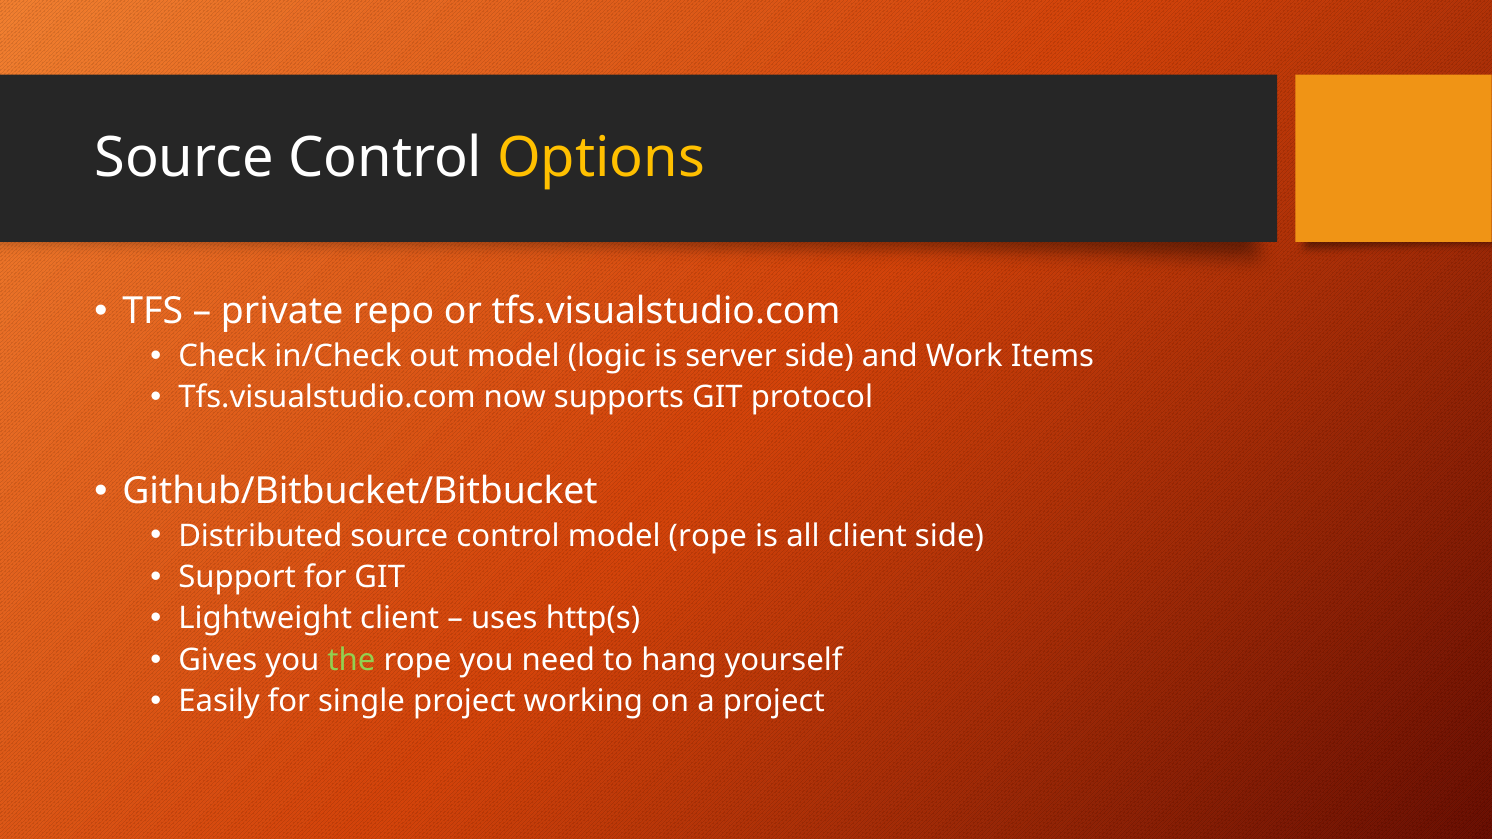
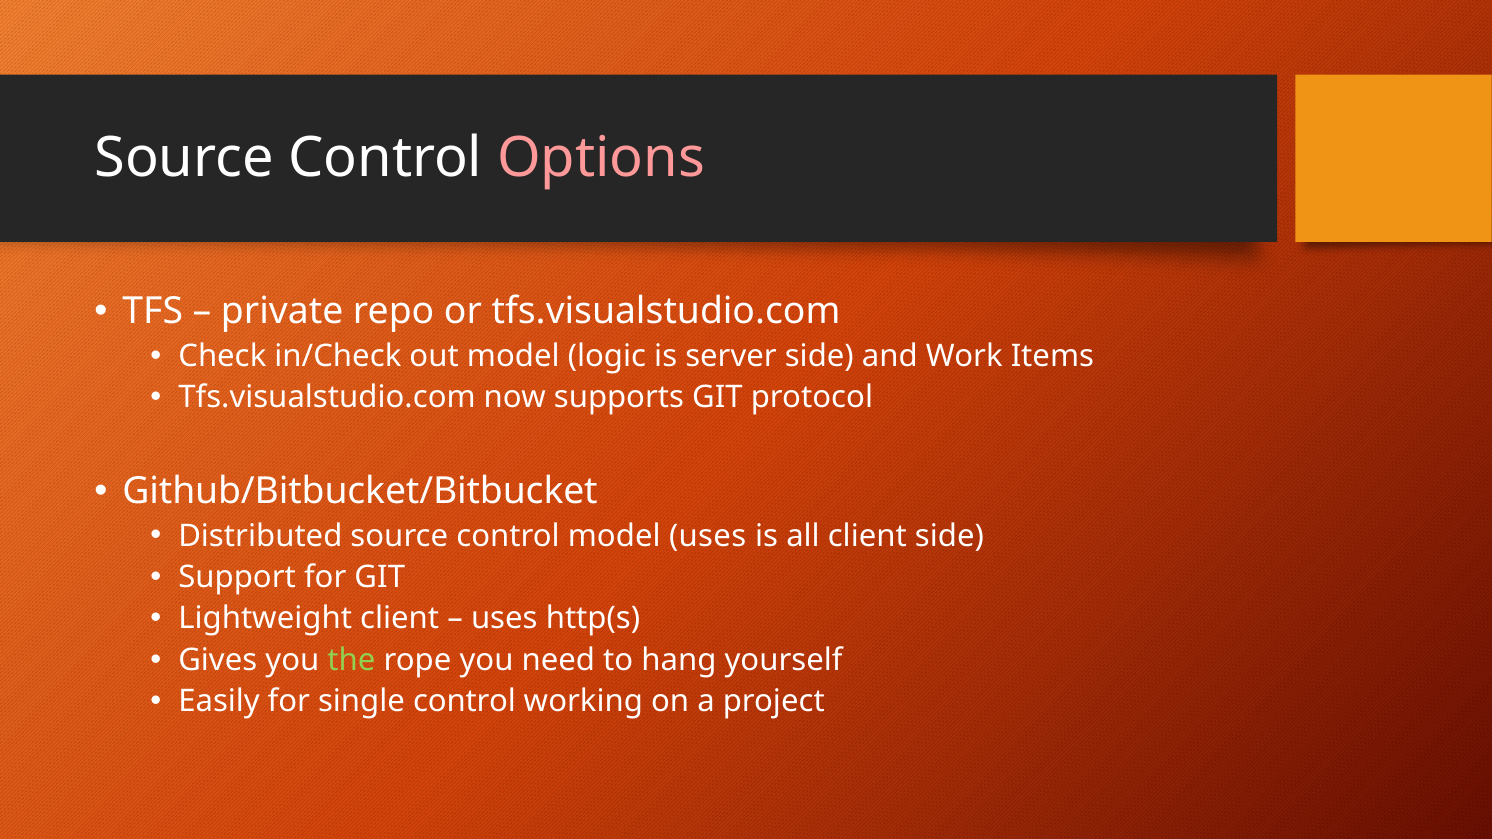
Options colour: yellow -> pink
model rope: rope -> uses
single project: project -> control
